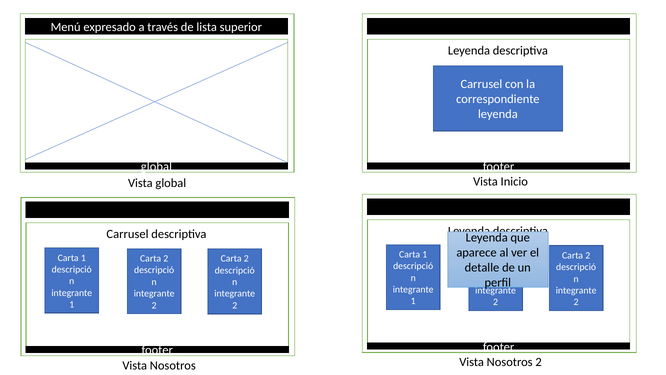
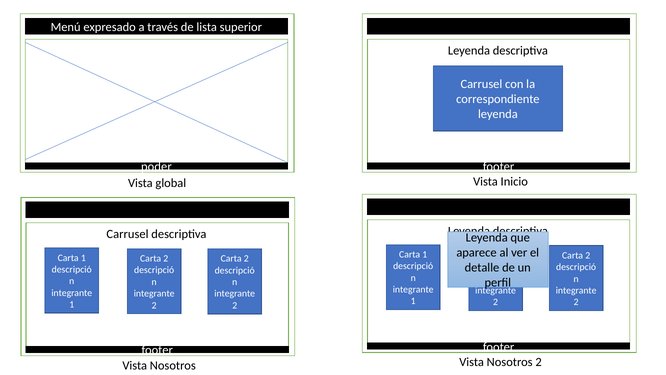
global at (156, 167): global -> poder
